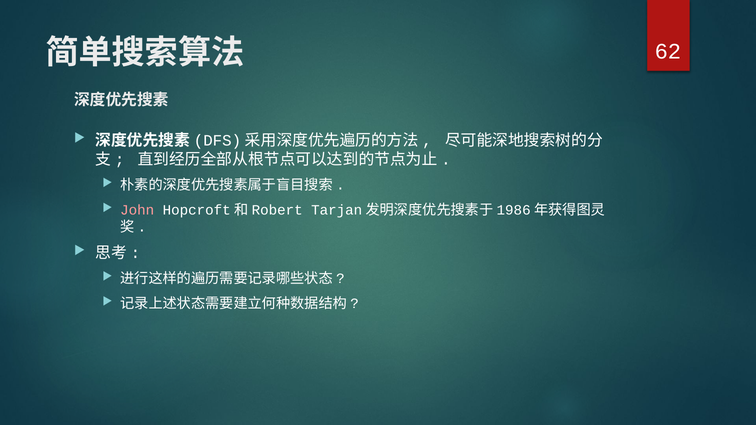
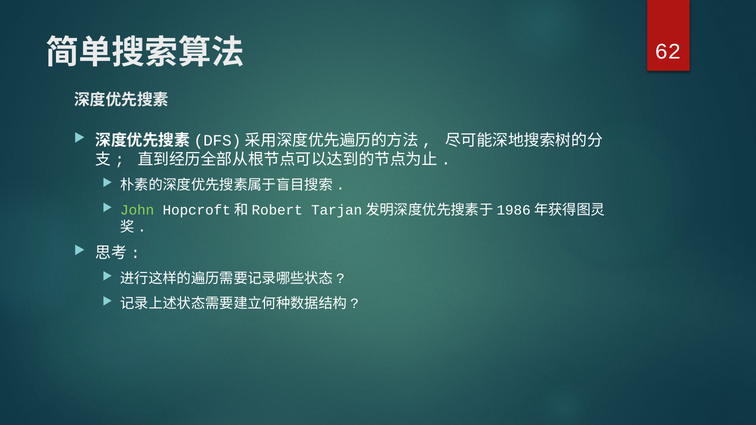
John colour: pink -> light green
